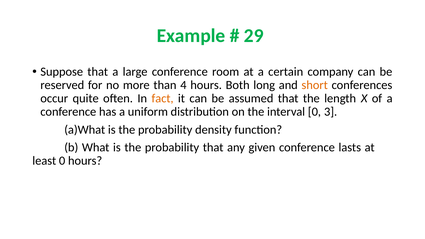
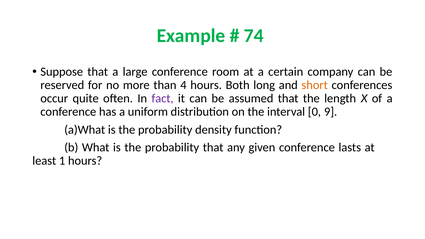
29: 29 -> 74
fact colour: orange -> purple
3: 3 -> 9
least 0: 0 -> 1
